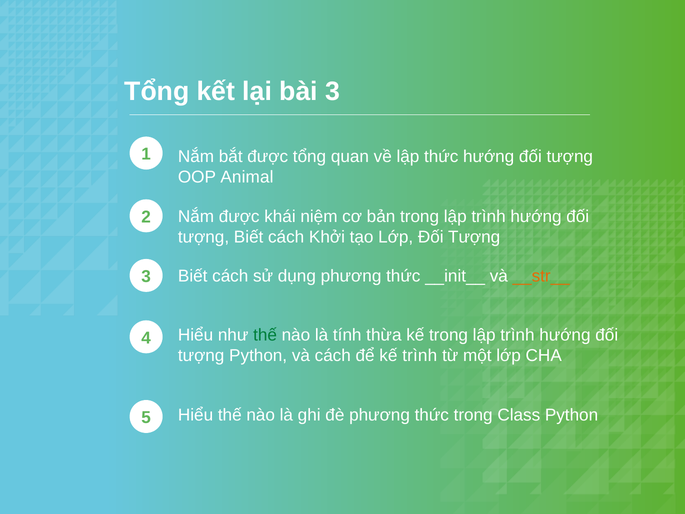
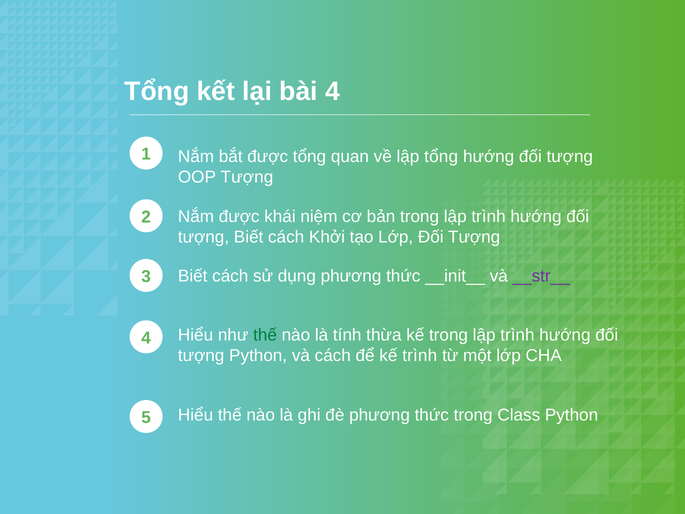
bài 3: 3 -> 4
lập thức: thức -> tổng
OOP Animal: Animal -> Tượng
__str__ colour: orange -> purple
